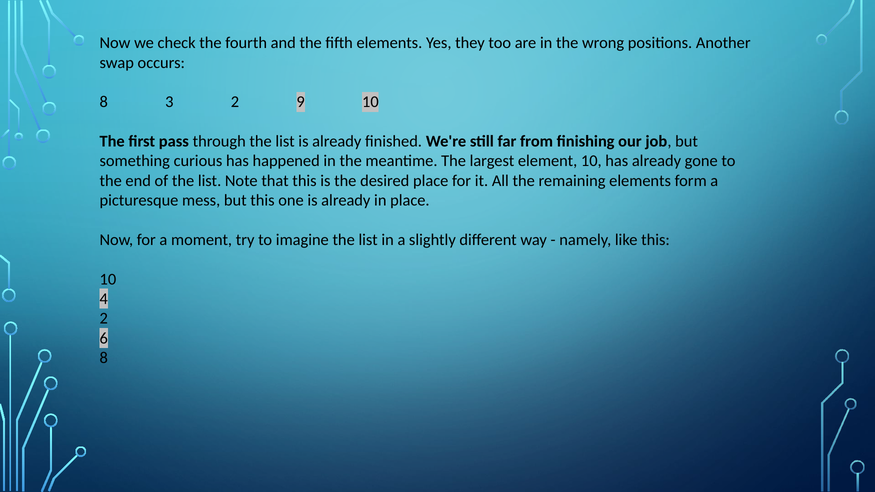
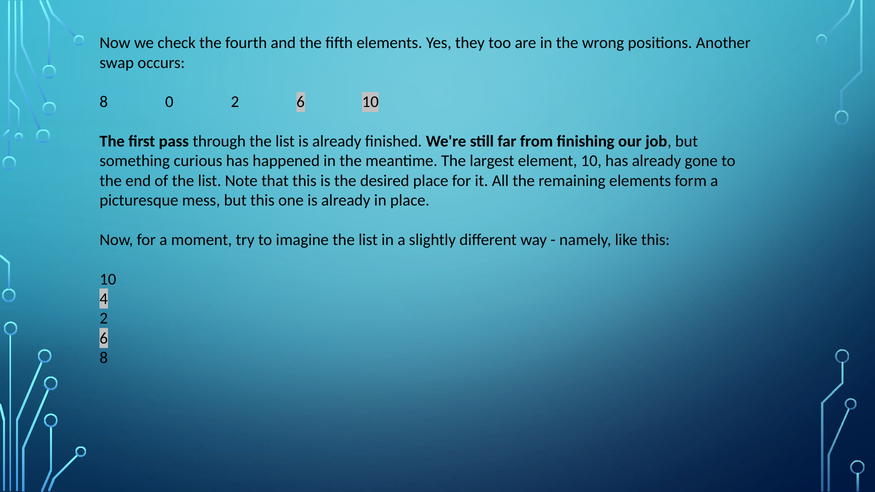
3: 3 -> 0
9 at (301, 102): 9 -> 6
